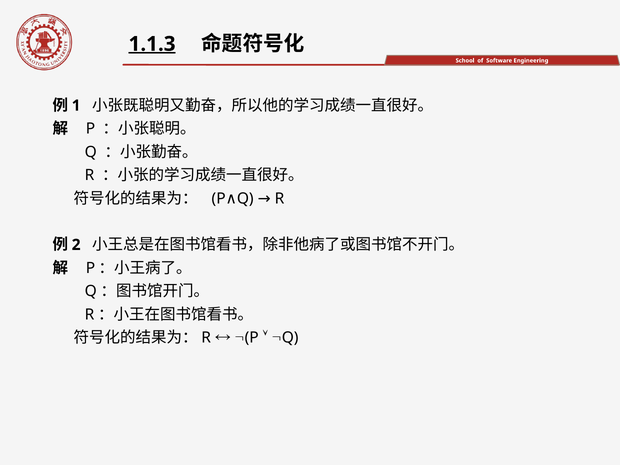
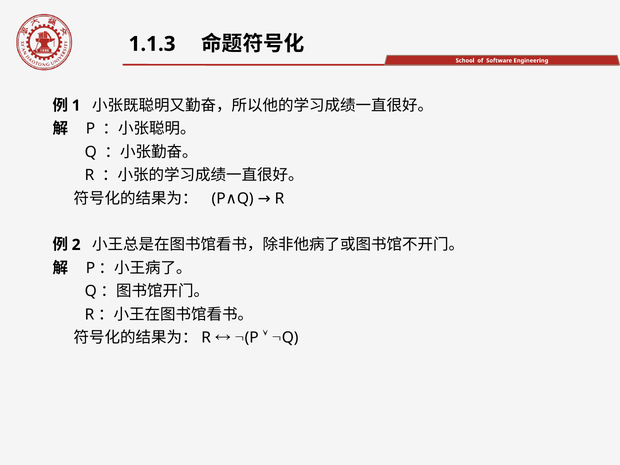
1.1.3 underline: present -> none
